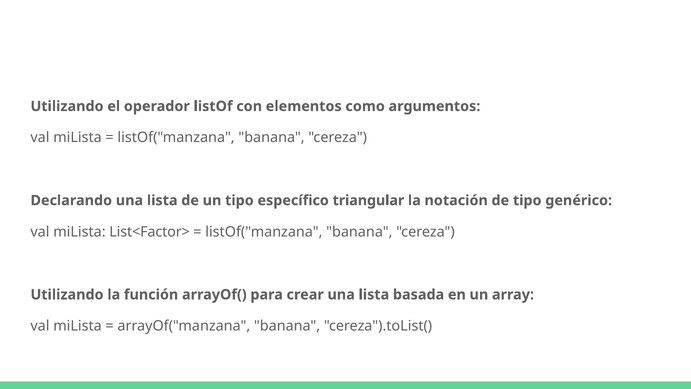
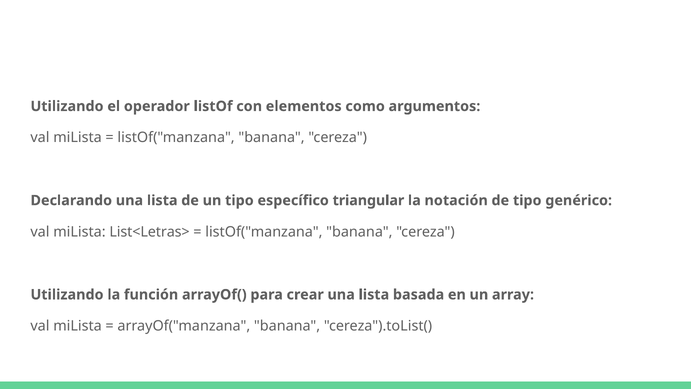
List<Factor>: List<Factor> -> List<Letras>
